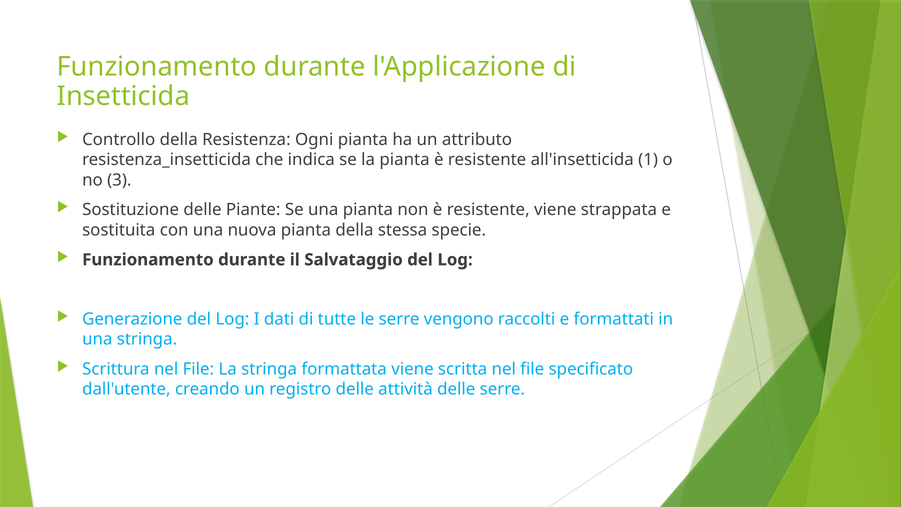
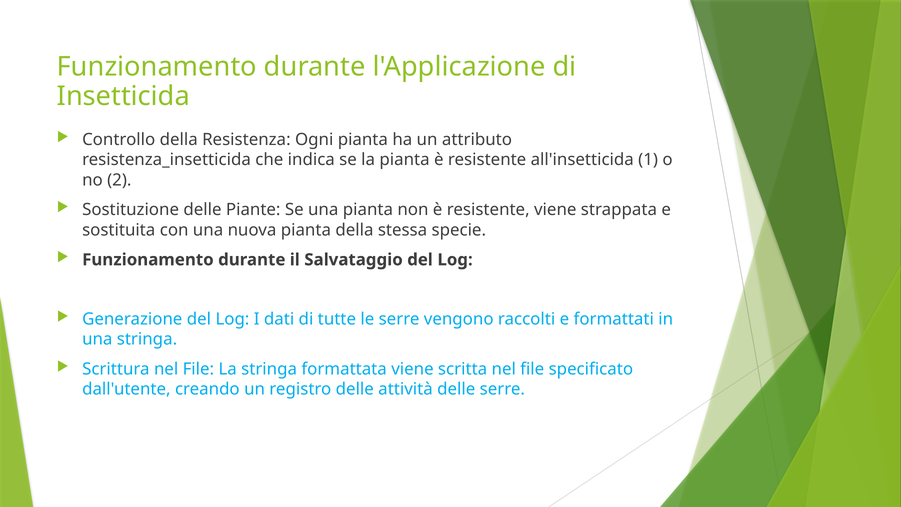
3: 3 -> 2
